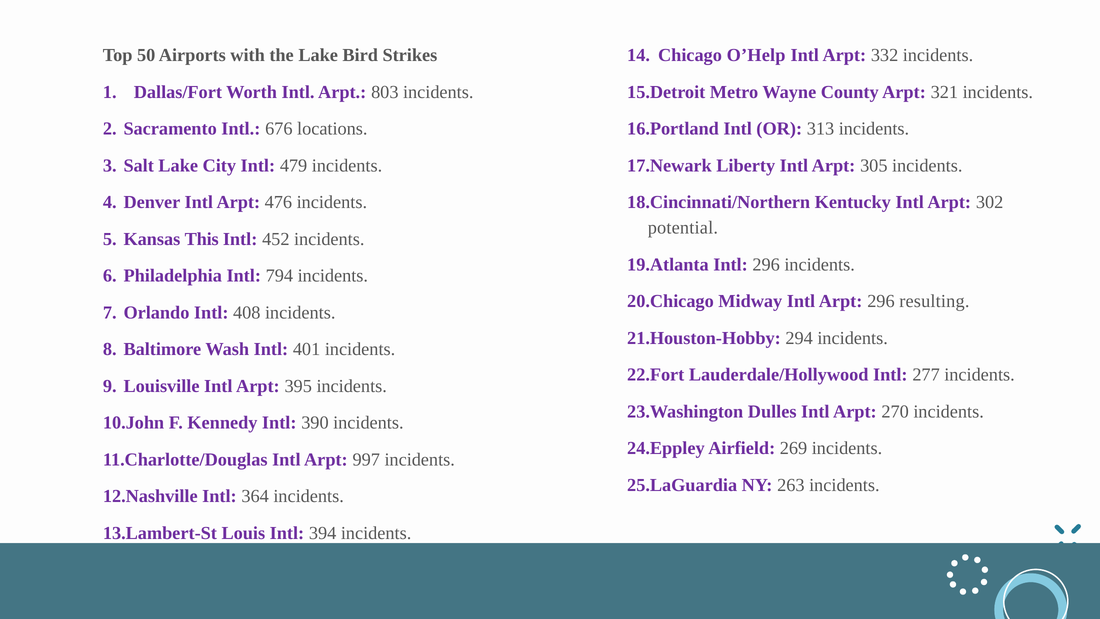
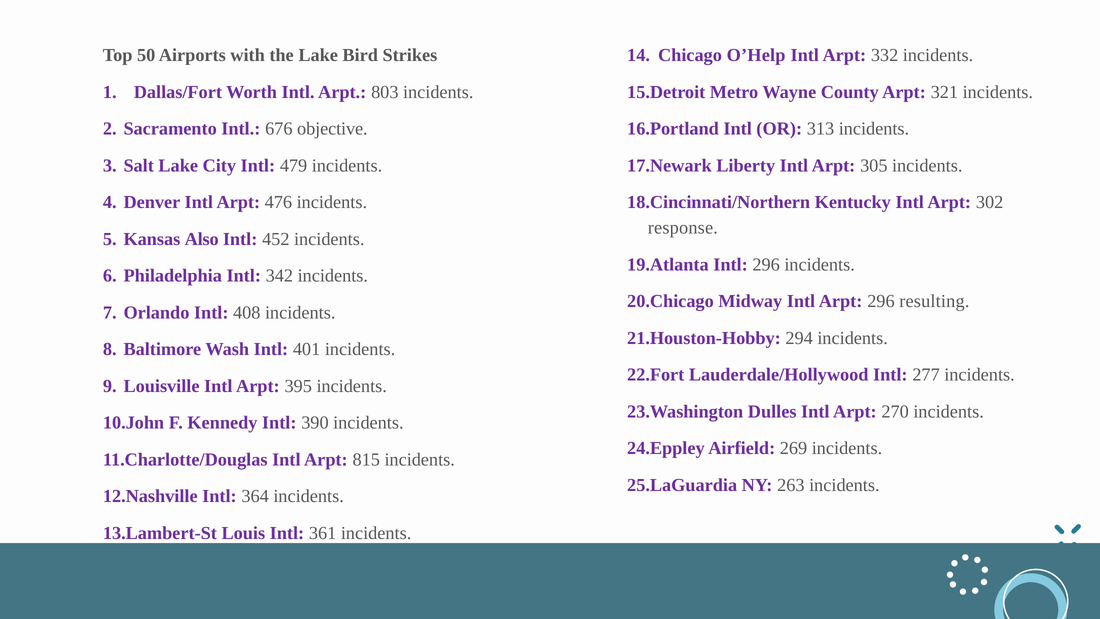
locations: locations -> objective
potential: potential -> response
This: This -> Also
794: 794 -> 342
997: 997 -> 815
394: 394 -> 361
